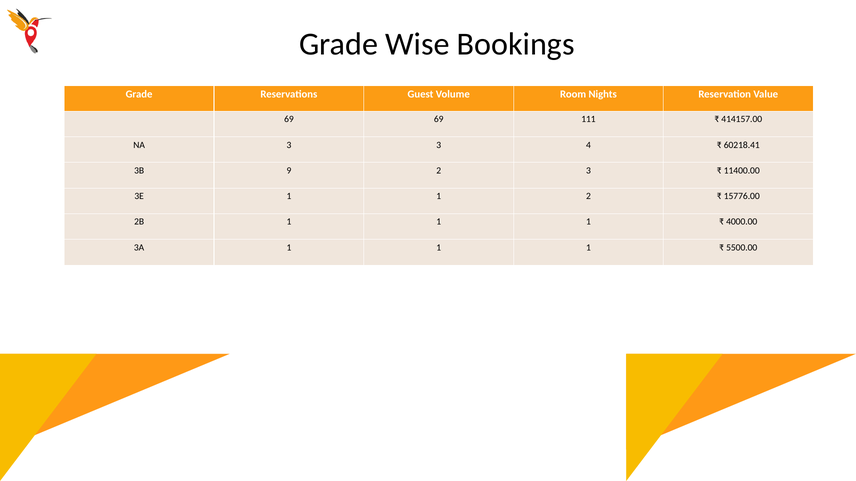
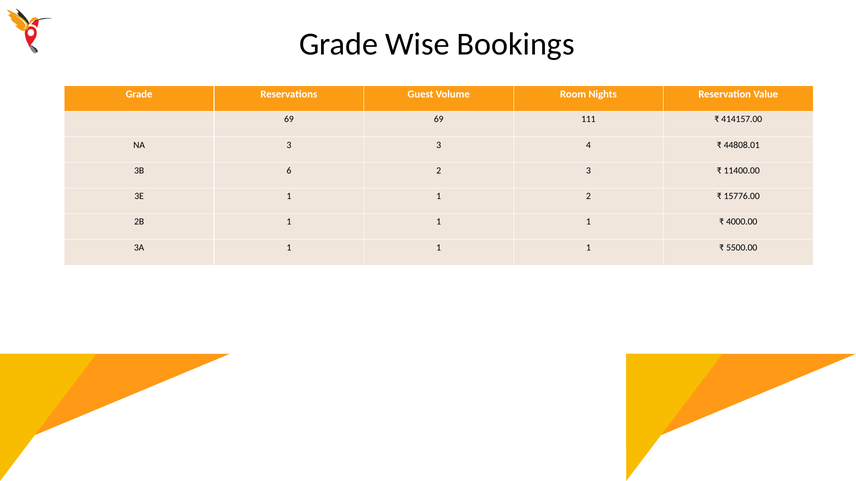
60218.41: 60218.41 -> 44808.01
9: 9 -> 6
